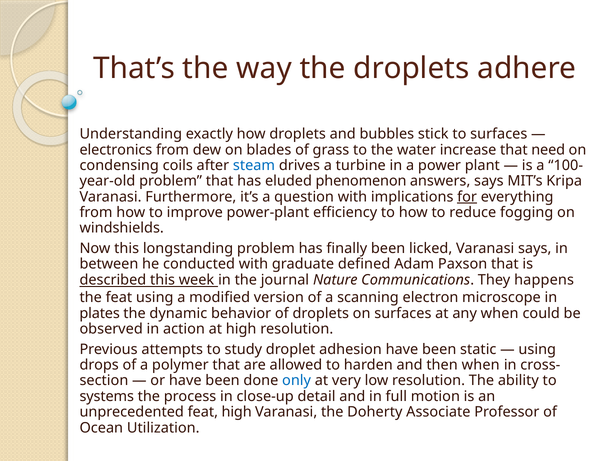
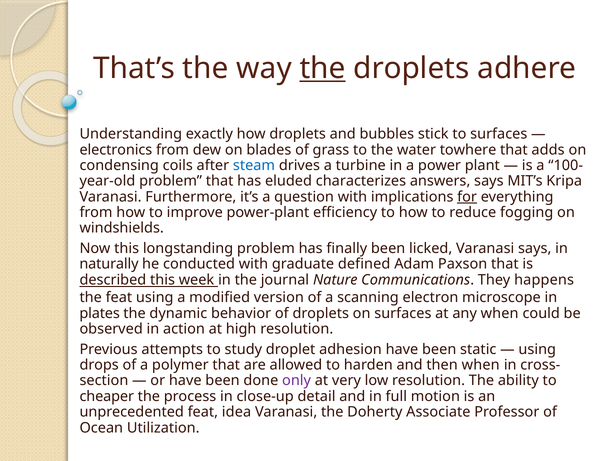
the at (323, 68) underline: none -> present
increase: increase -> towhere
need: need -> adds
phenomenon: phenomenon -> characterizes
between: between -> naturally
only colour: blue -> purple
systems: systems -> cheaper
feat high: high -> idea
